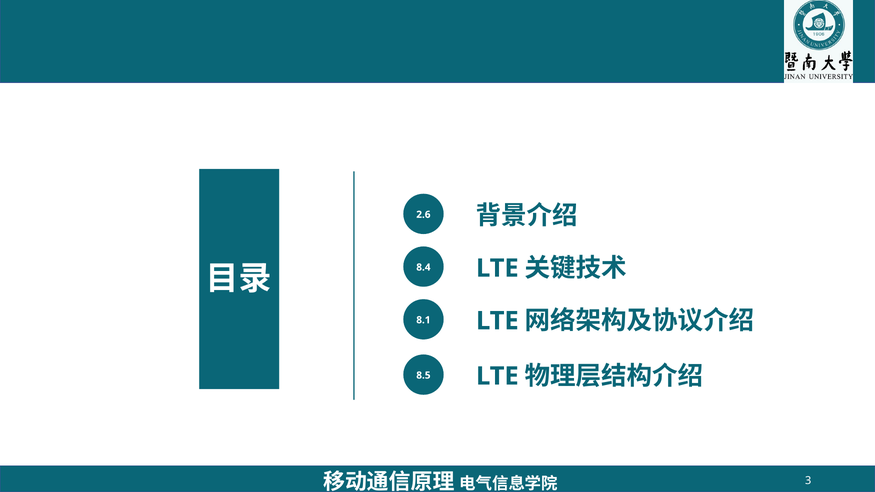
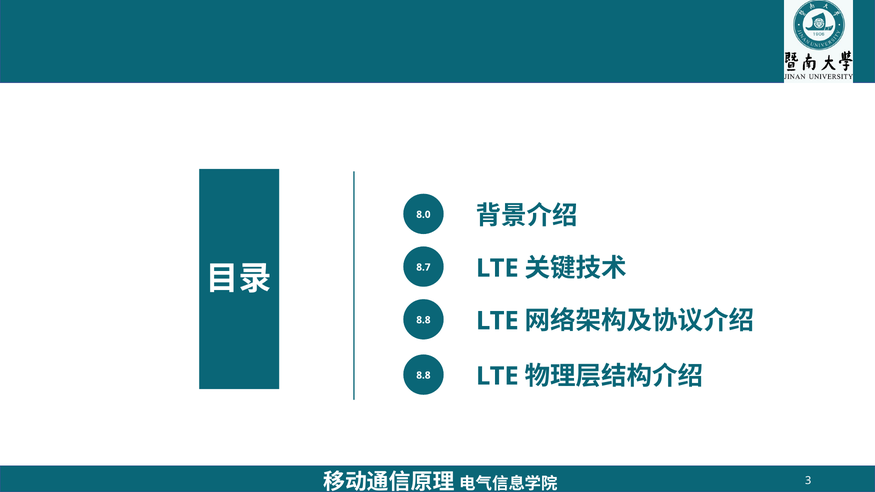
2.6: 2.6 -> 8.0
8.4: 8.4 -> 8.7
8.1 at (423, 320): 8.1 -> 8.8
8.5 at (423, 375): 8.5 -> 8.8
